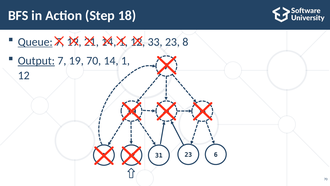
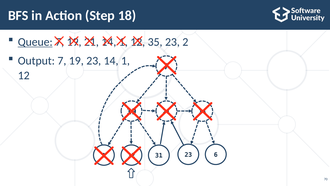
33: 33 -> 35
8: 8 -> 2
Output underline: present -> none
70 at (94, 61): 70 -> 23
